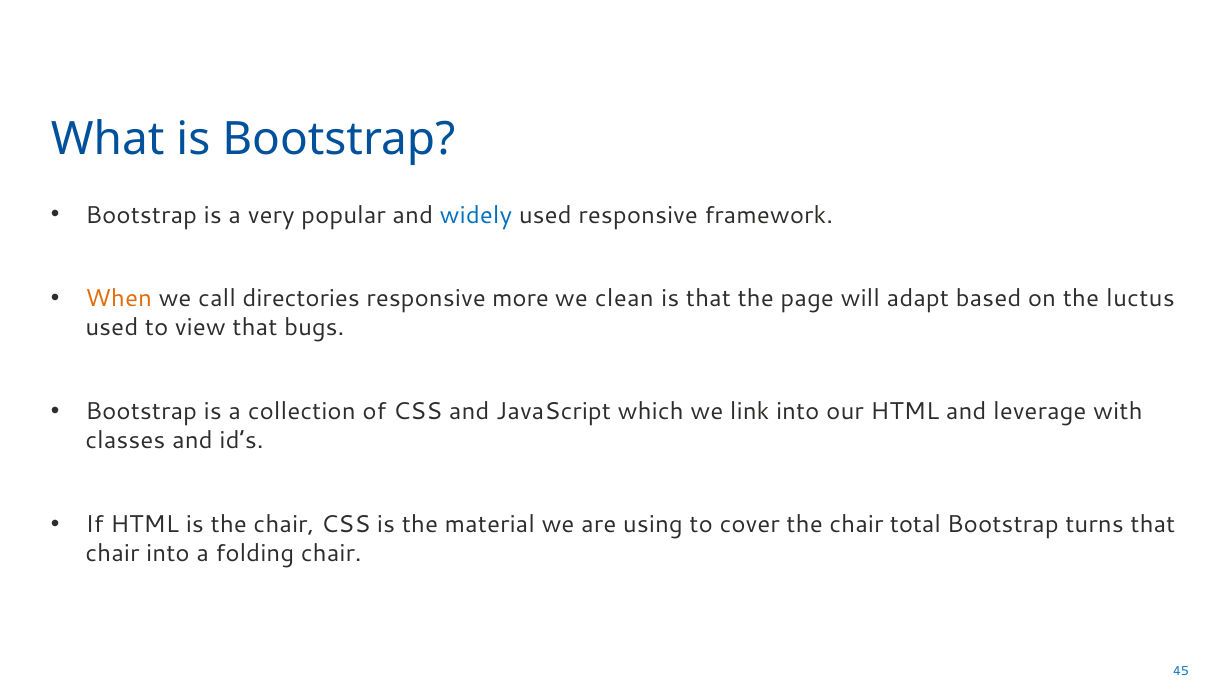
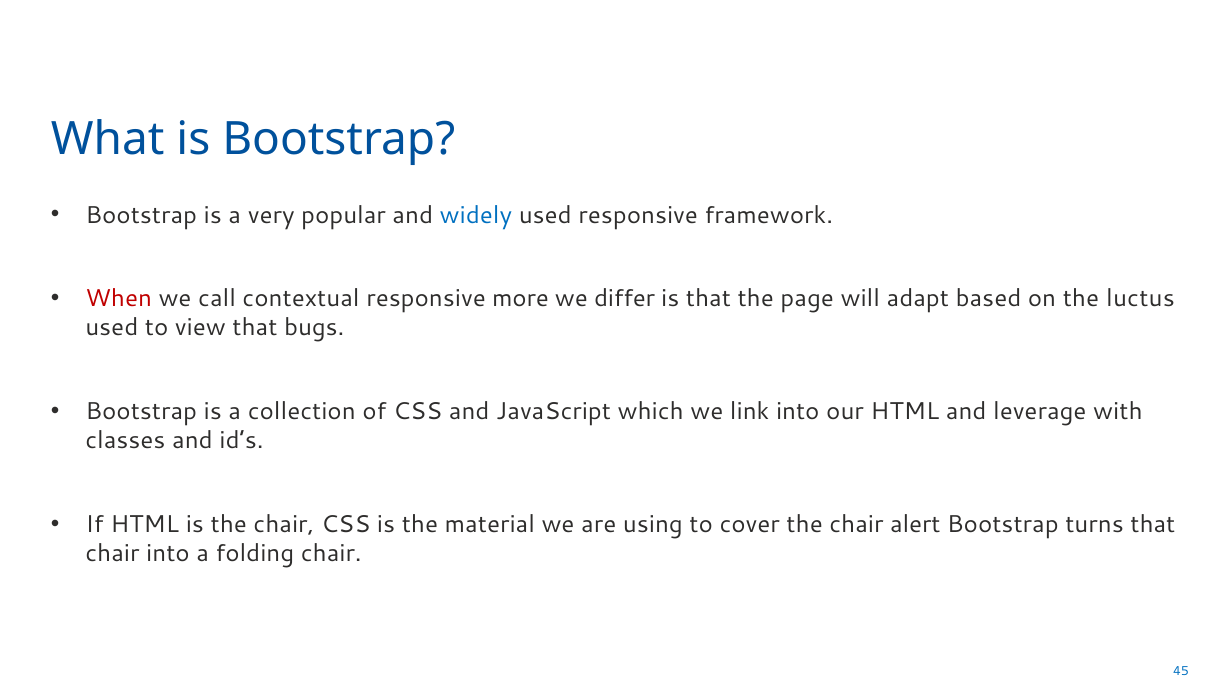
When colour: orange -> red
directories: directories -> contextual
clean: clean -> differ
total: total -> alert
